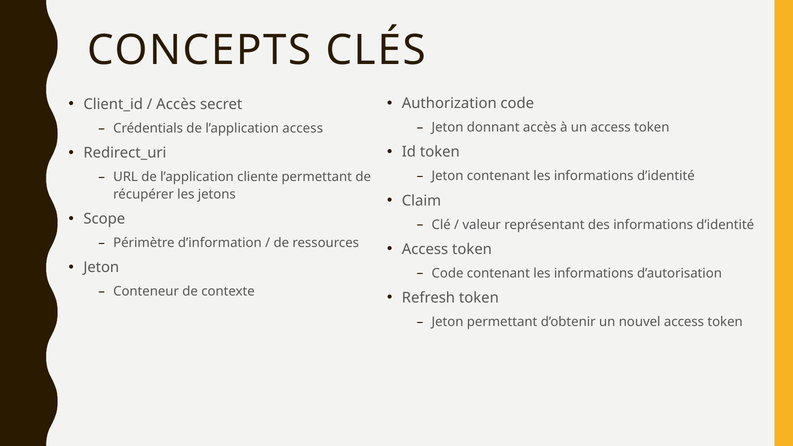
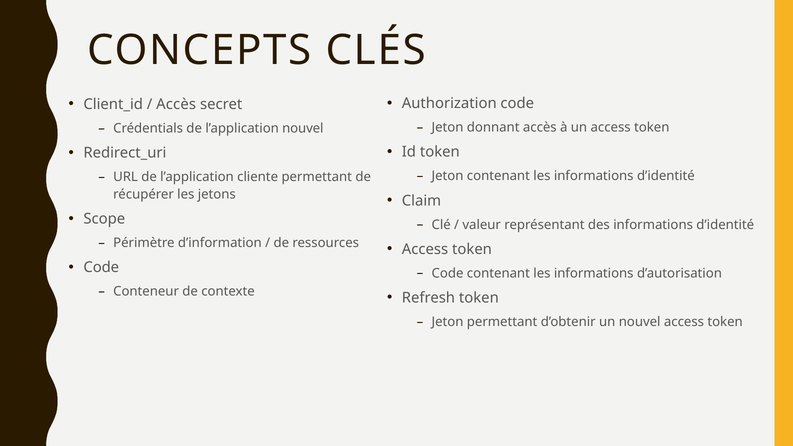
l’application access: access -> nouvel
Jeton at (101, 268): Jeton -> Code
